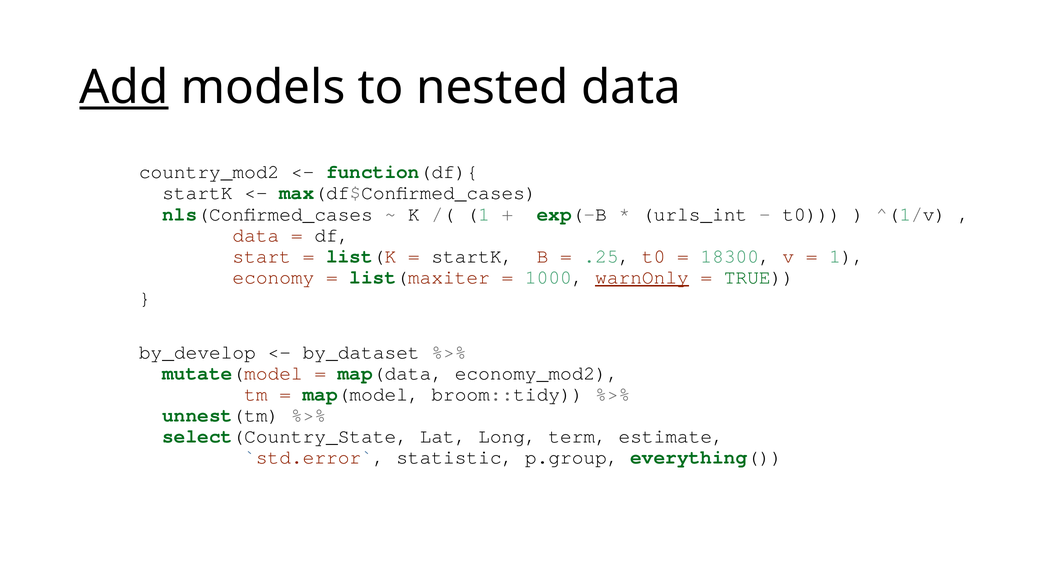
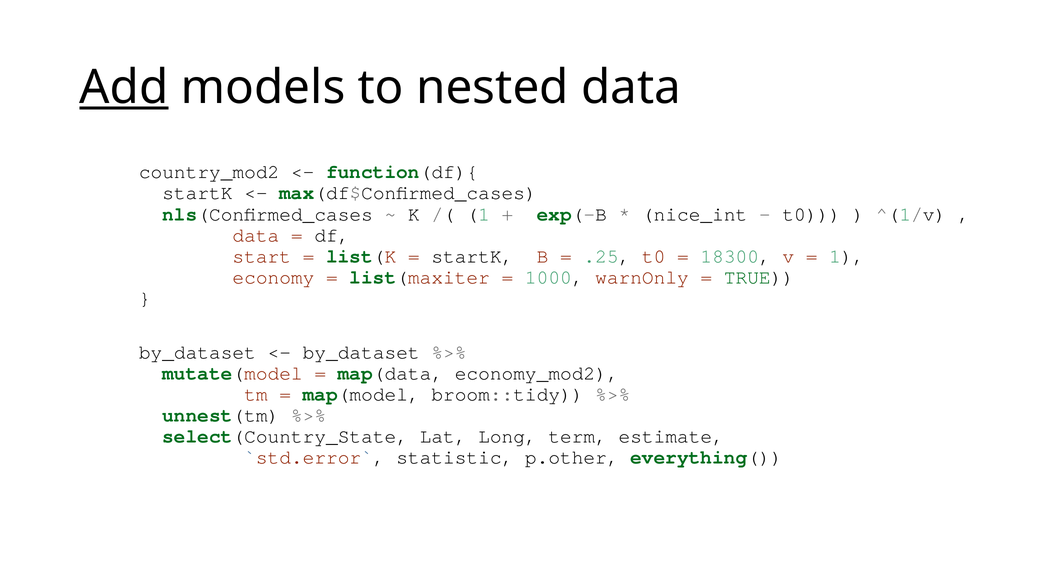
urls_int: urls_int -> nice_int
warnOnly underline: present -> none
by_develop at (197, 352): by_develop -> by_dataset
p.group: p.group -> p.other
